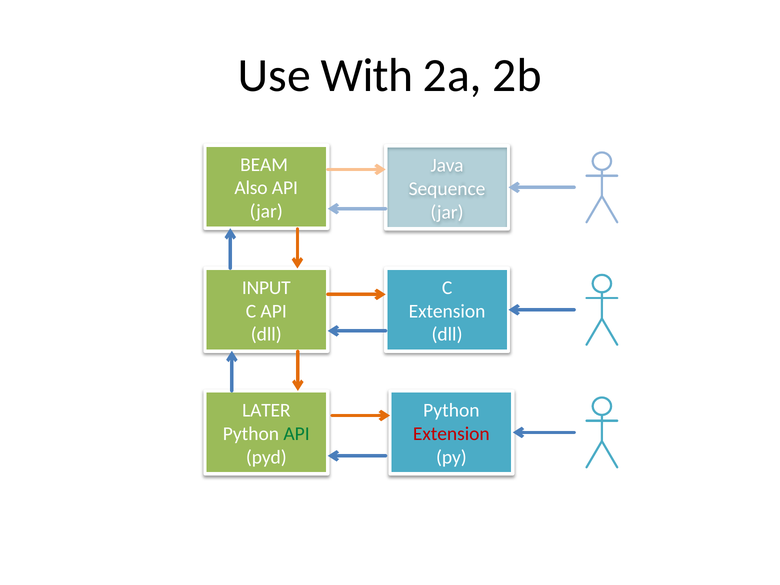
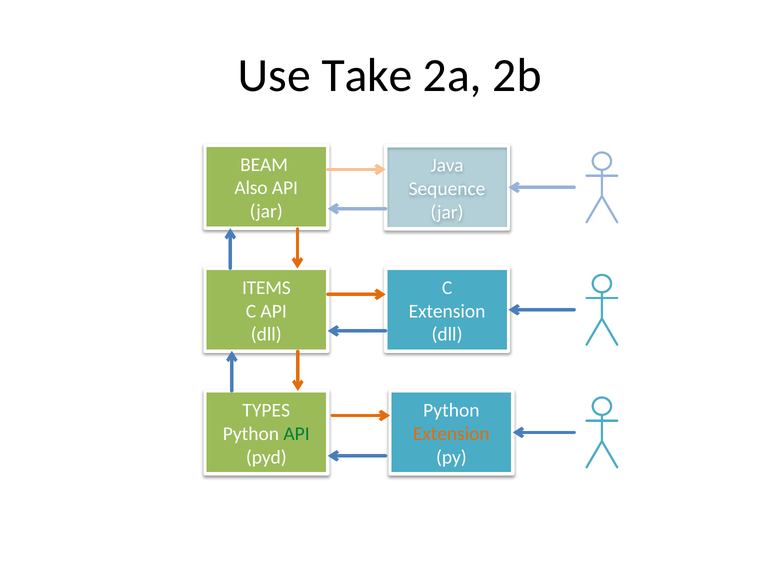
With: With -> Take
INPUT: INPUT -> ITEMS
LATER: LATER -> TYPES
Extension at (451, 434) colour: red -> orange
